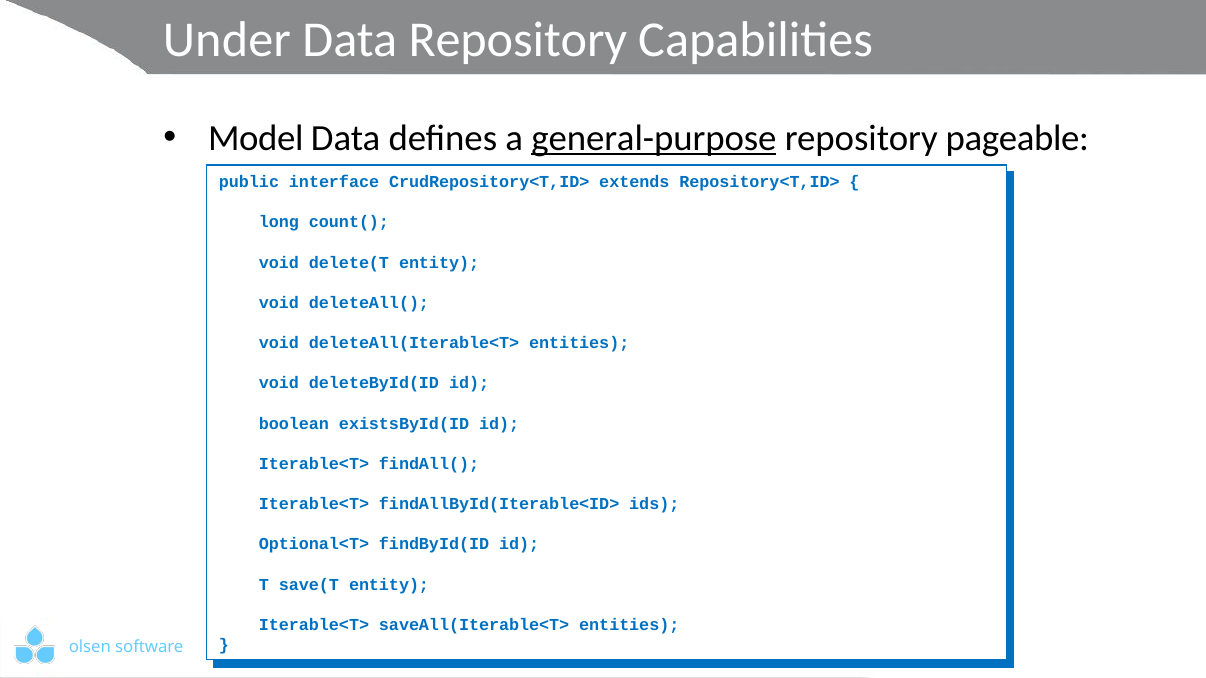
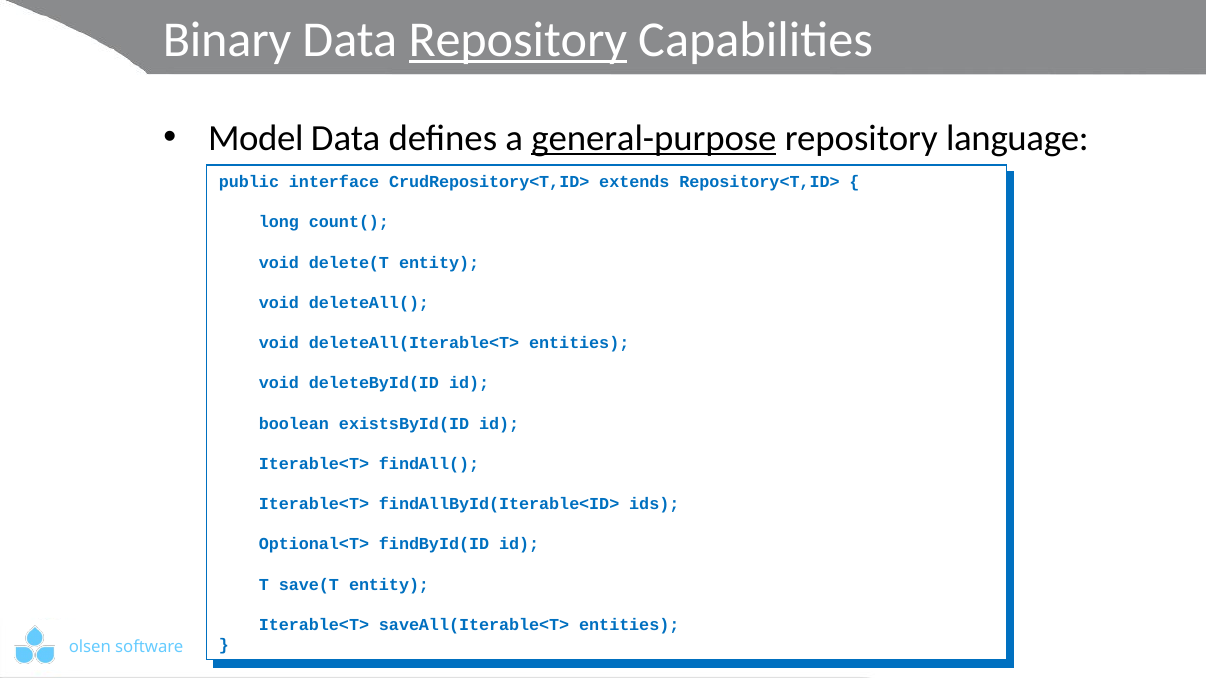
Under: Under -> Binary
Repository at (518, 40) underline: none -> present
pageable: pageable -> language
